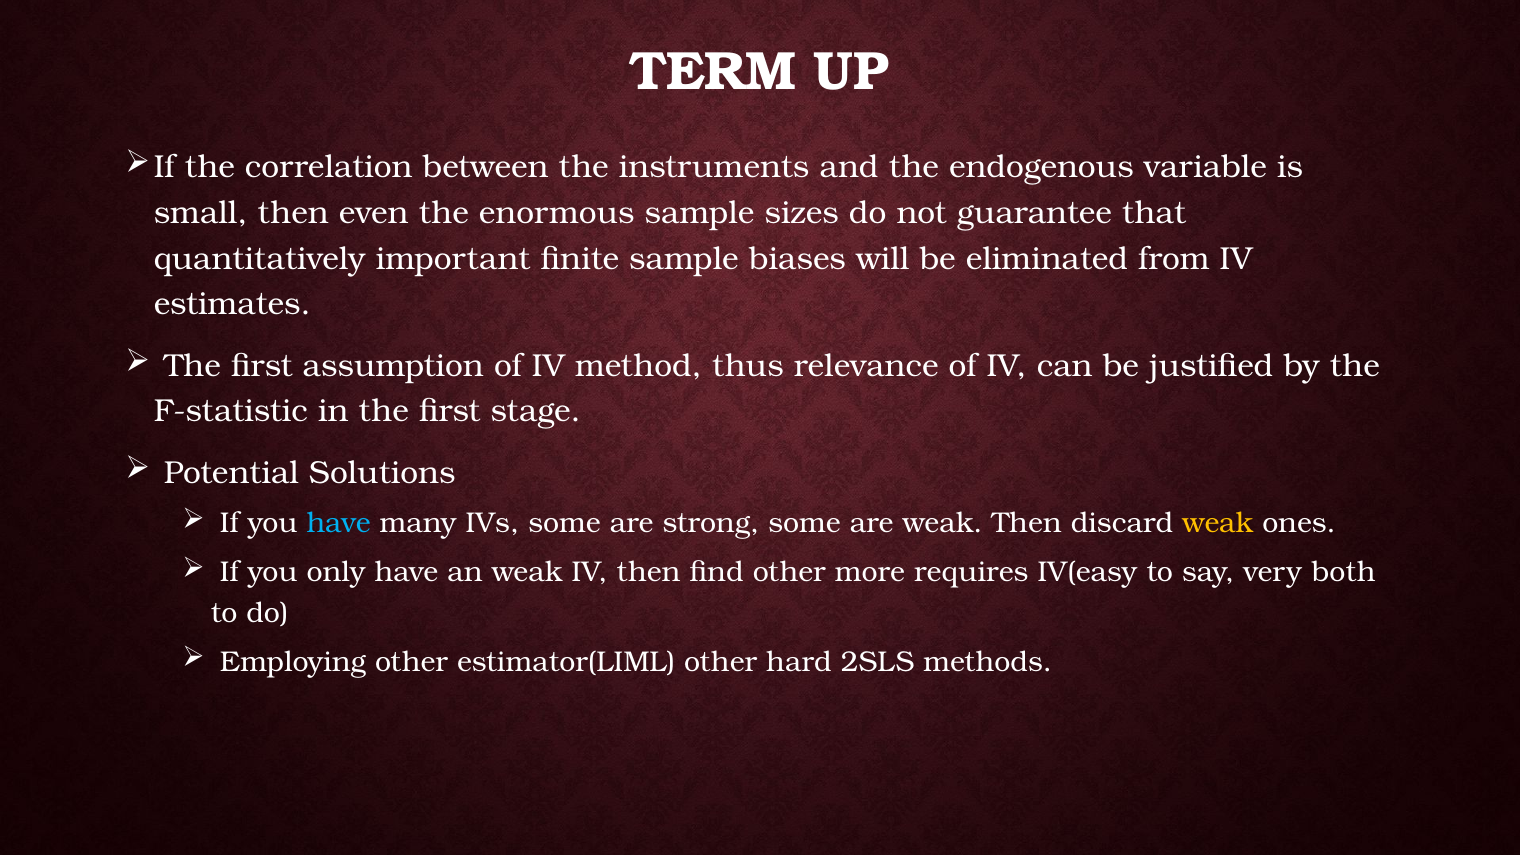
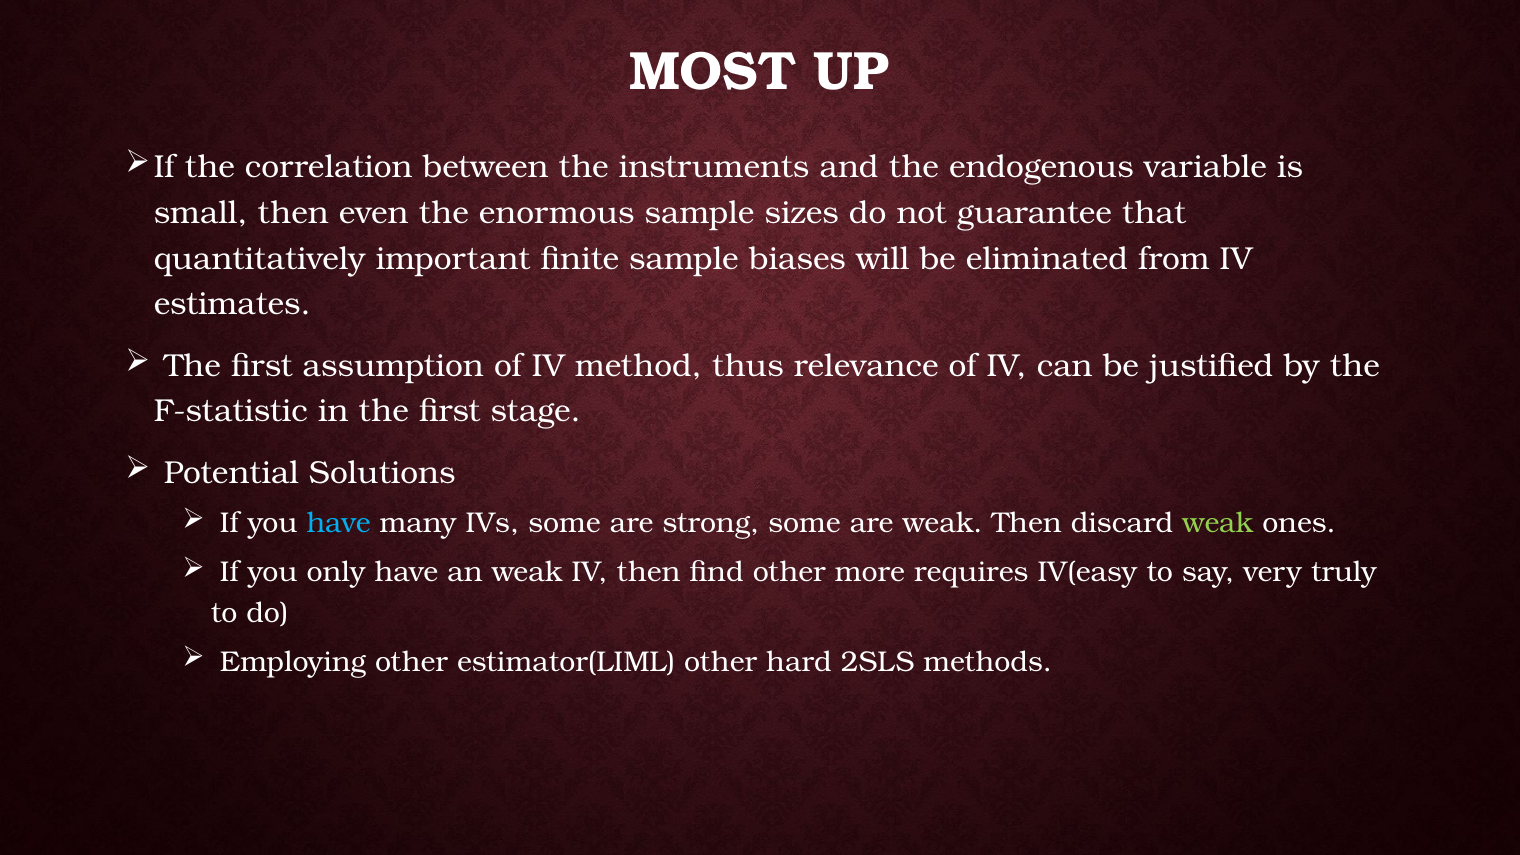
TERM: TERM -> MOST
weak at (1218, 523) colour: yellow -> light green
both: both -> truly
